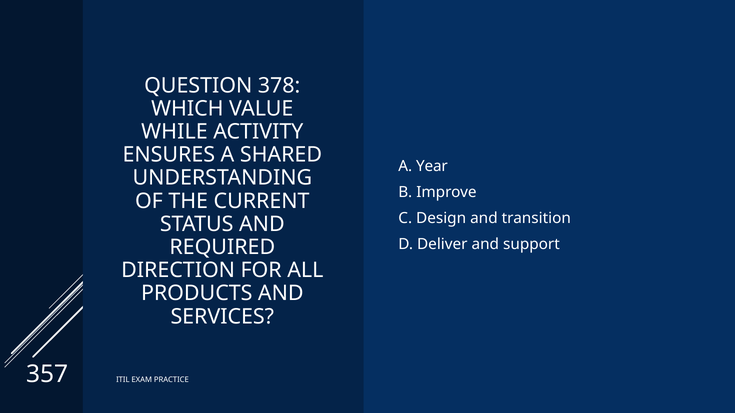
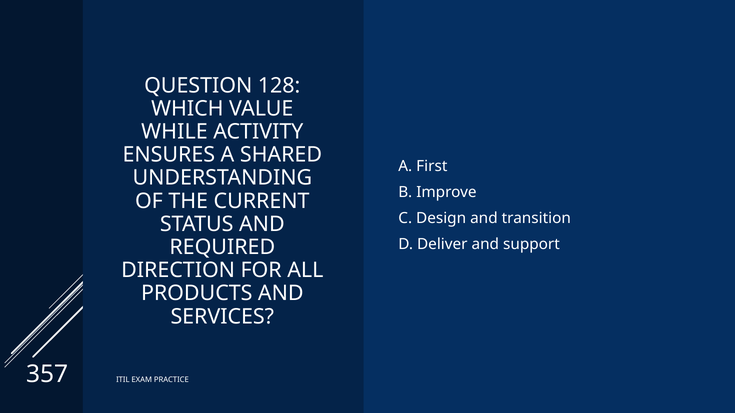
378: 378 -> 128
Year: Year -> First
